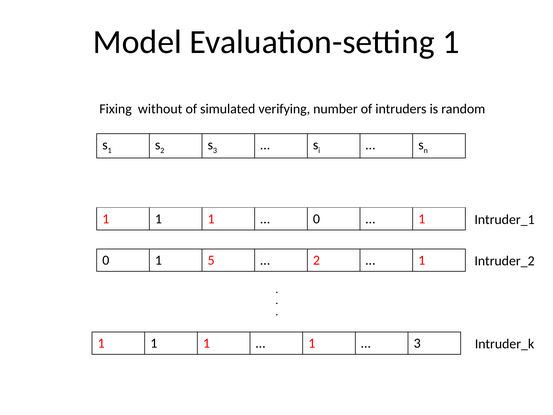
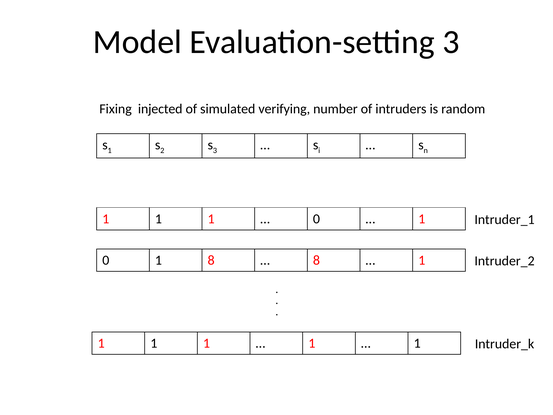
Evaluation-setting 1: 1 -> 3
without: without -> injected
1 5: 5 -> 8
2 at (316, 260): 2 -> 8
3 at (417, 343): 3 -> 1
